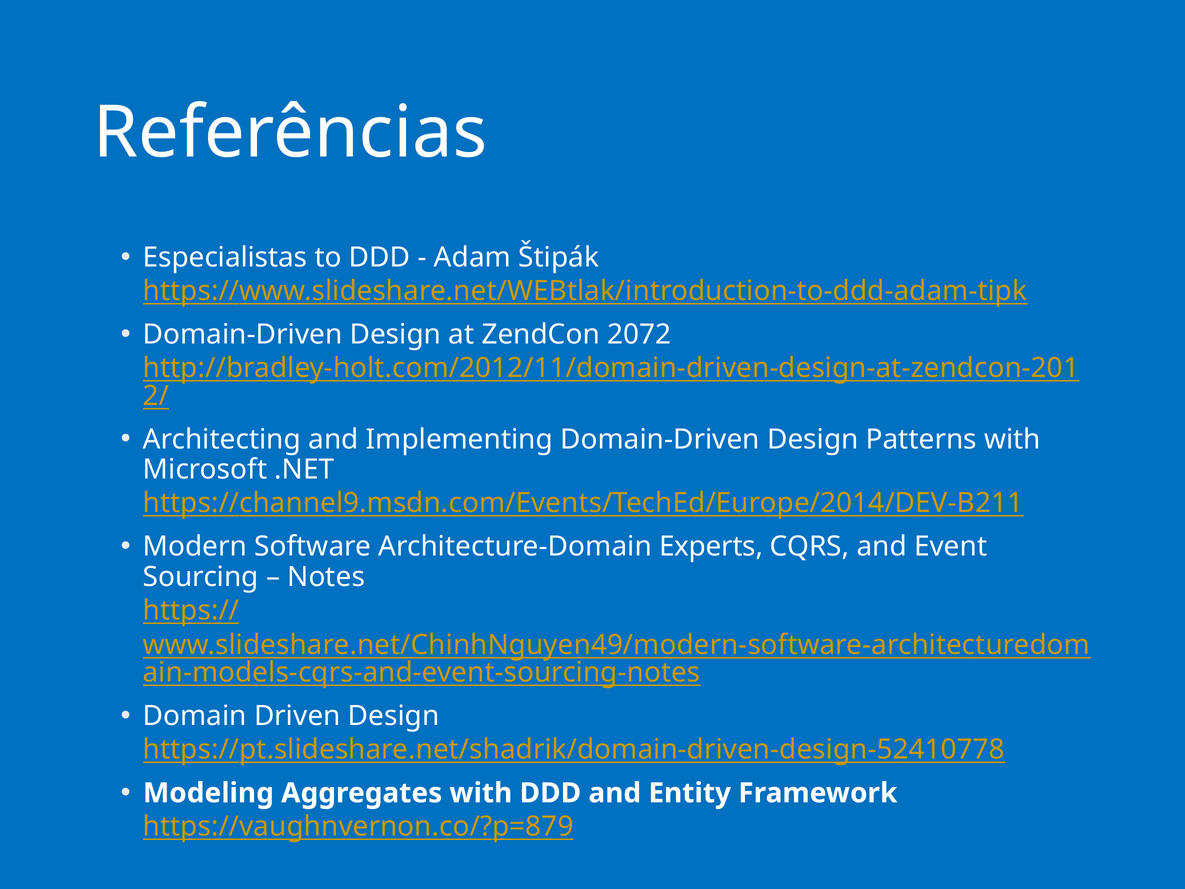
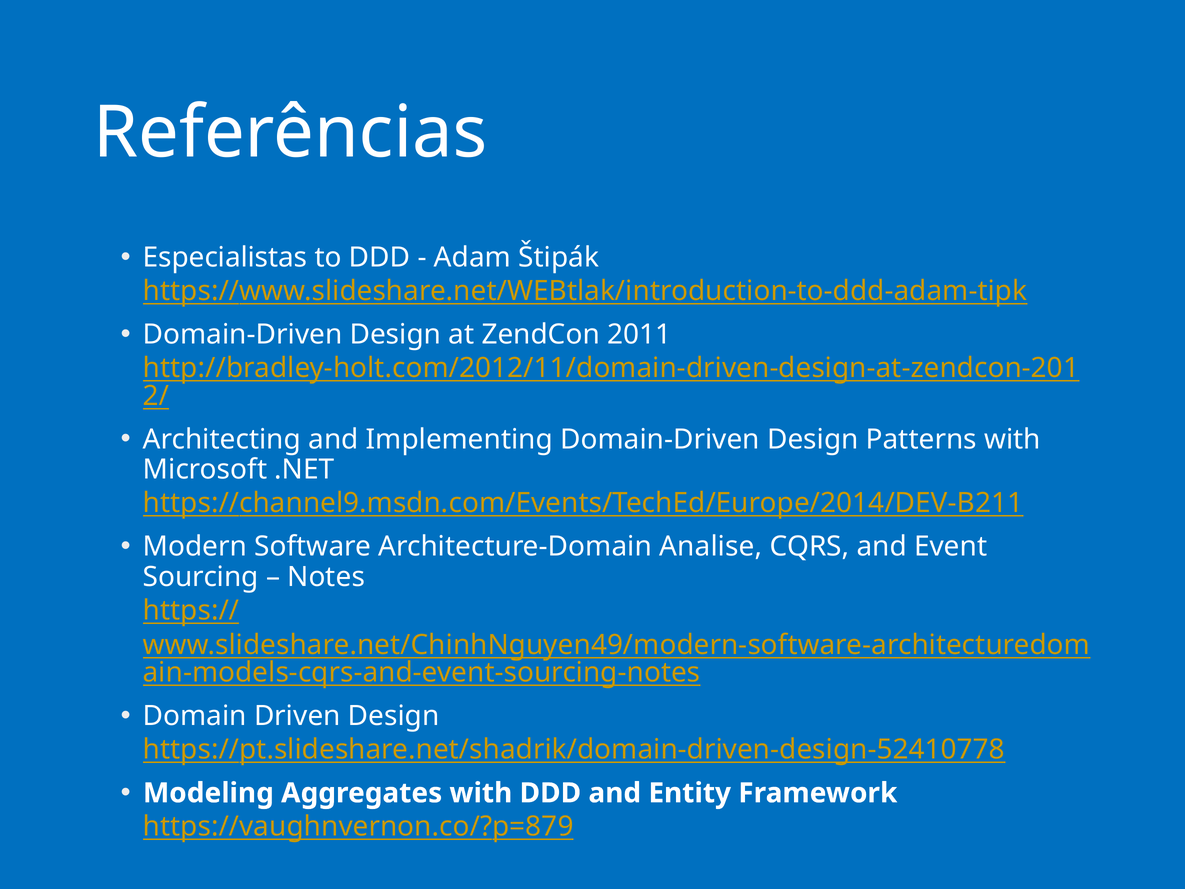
2072: 2072 -> 2011
Experts: Experts -> Analise
